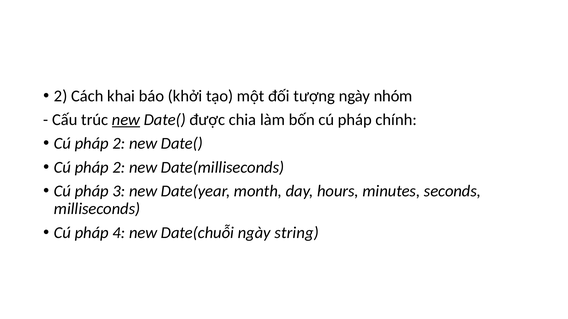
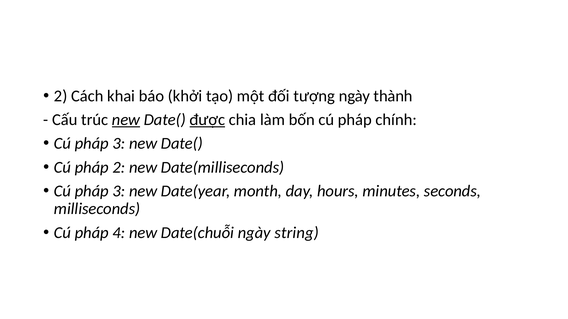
nhóm: nhóm -> thành
được underline: none -> present
2 at (119, 144): 2 -> 3
